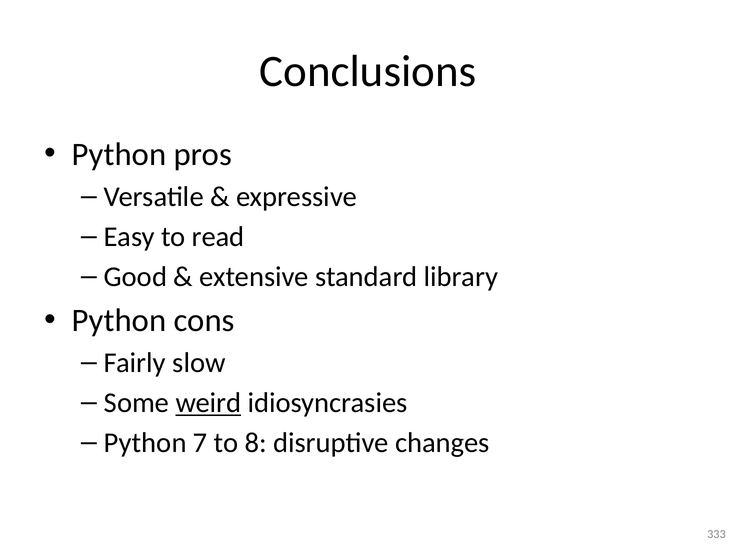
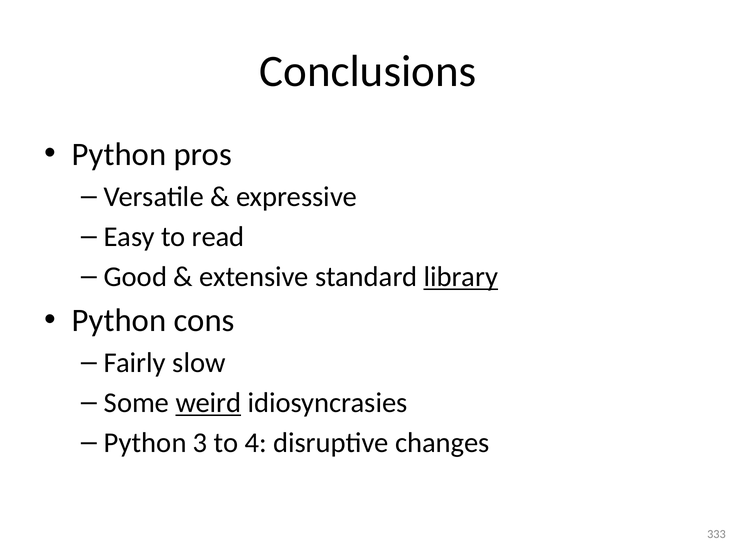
library underline: none -> present
7: 7 -> 3
8: 8 -> 4
